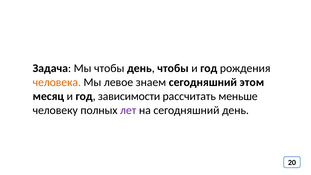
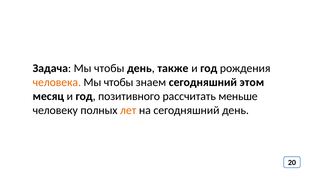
день чтобы: чтобы -> также
левое at (119, 82): левое -> чтобы
зависимости: зависимости -> позитивного
лет colour: purple -> orange
